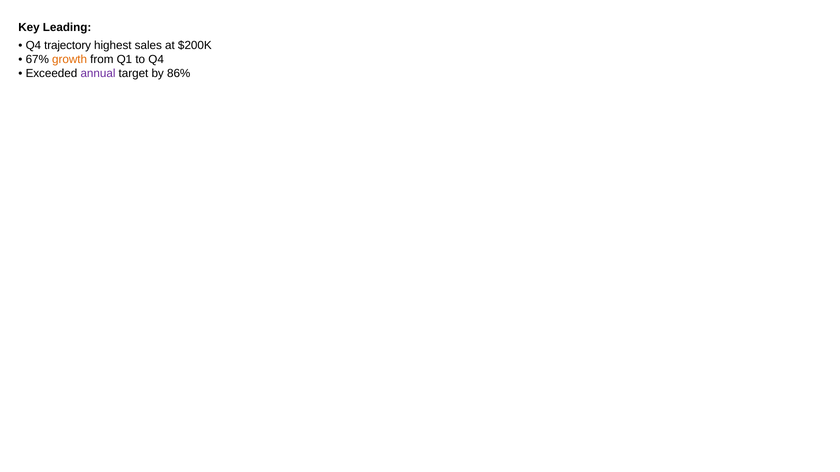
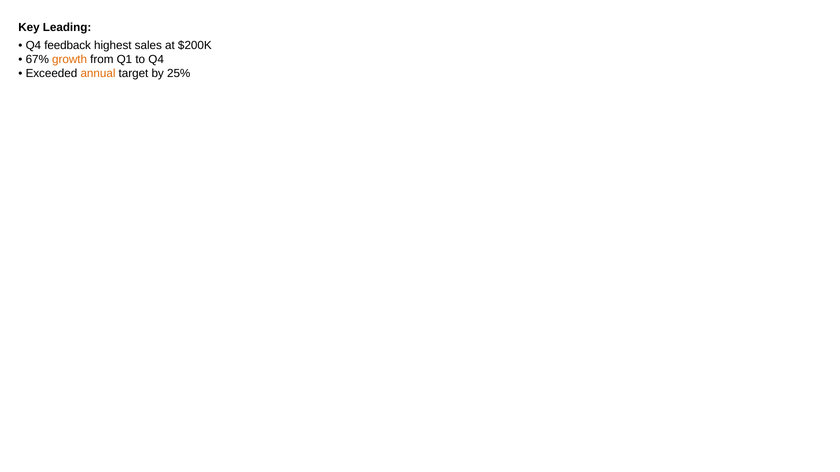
trajectory: trajectory -> feedback
annual colour: purple -> orange
86%: 86% -> 25%
